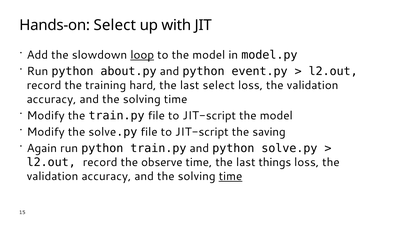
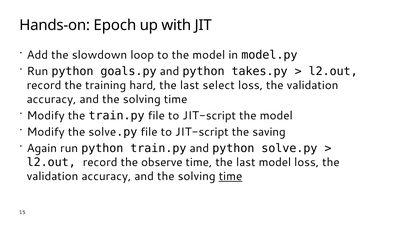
Hands-on Select: Select -> Epoch
loop underline: present -> none
about.py: about.py -> goals.py
event.py: event.py -> takes.py
last things: things -> model
